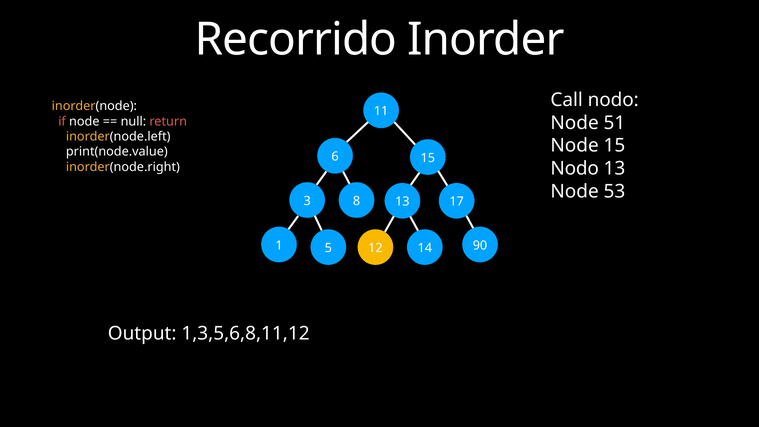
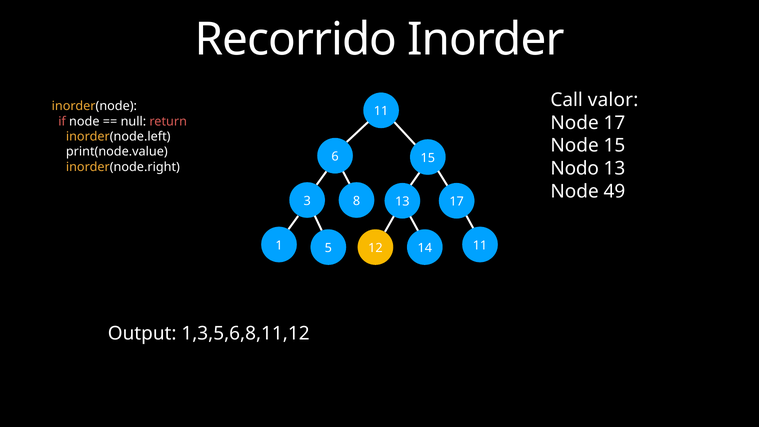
Call nodo: nodo -> valor
Node 51: 51 -> 17
53: 53 -> 49
12 90: 90 -> 11
